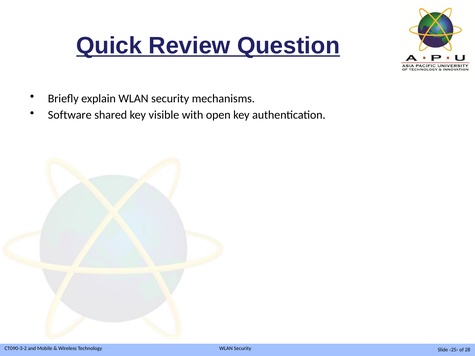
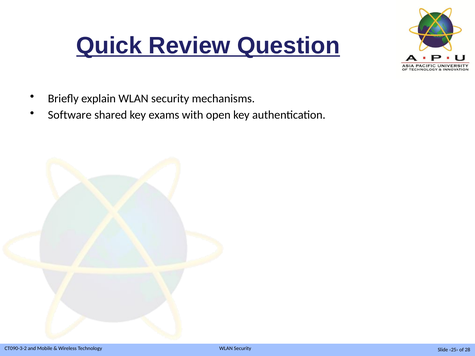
visible: visible -> exams
